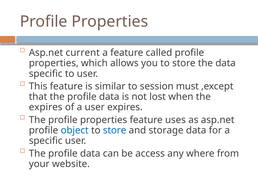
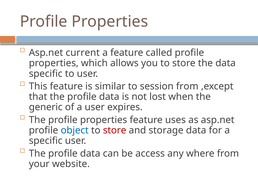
session must: must -> from
expires at (46, 107): expires -> generic
store at (115, 131) colour: blue -> red
